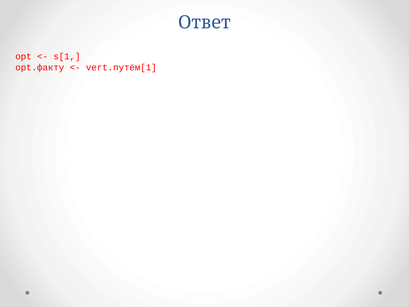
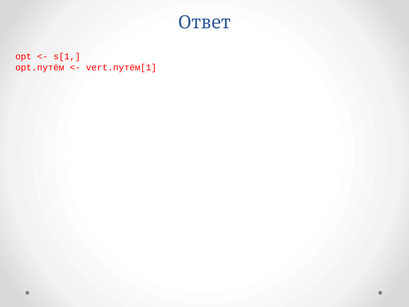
opt.факту: opt.факту -> opt.путём
